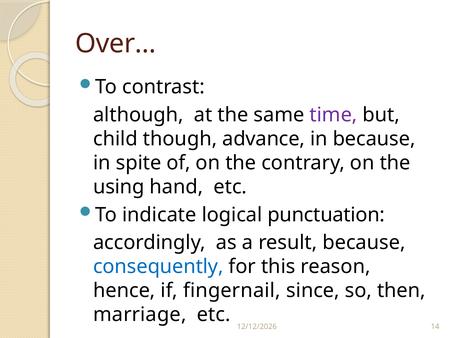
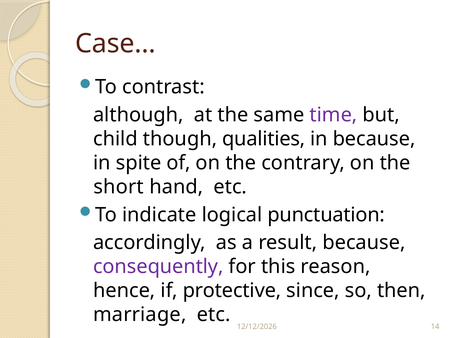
Over…: Over… -> Case…
advance: advance -> qualities
using: using -> short
consequently colour: blue -> purple
fingernail: fingernail -> protective
